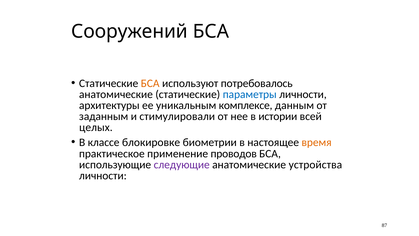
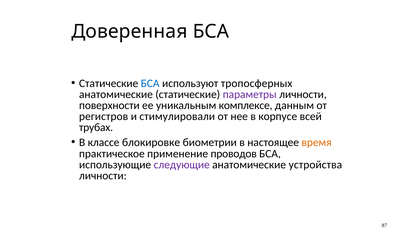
Сооружений: Сооружений -> Доверенная
БСА at (150, 83) colour: orange -> blue
потребовалось: потребовалось -> тропосферных
параметры colour: blue -> purple
архитектуры: архитектуры -> поверхности
заданным: заданным -> регистров
истории: истории -> корпусе
целых: целых -> трубах
